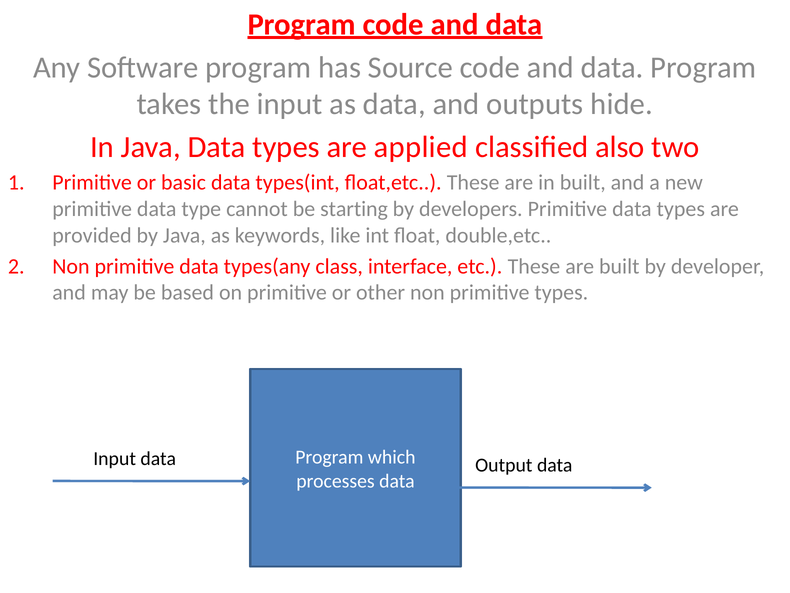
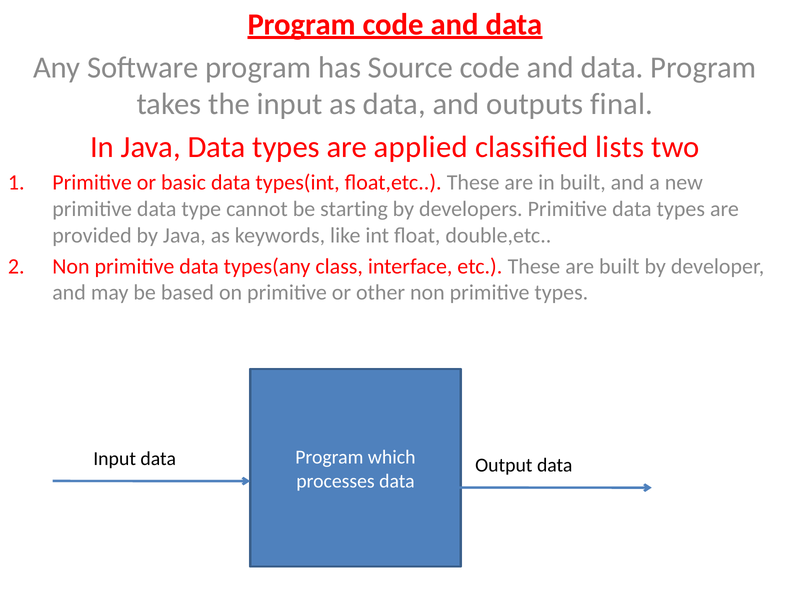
hide: hide -> final
also: also -> lists
